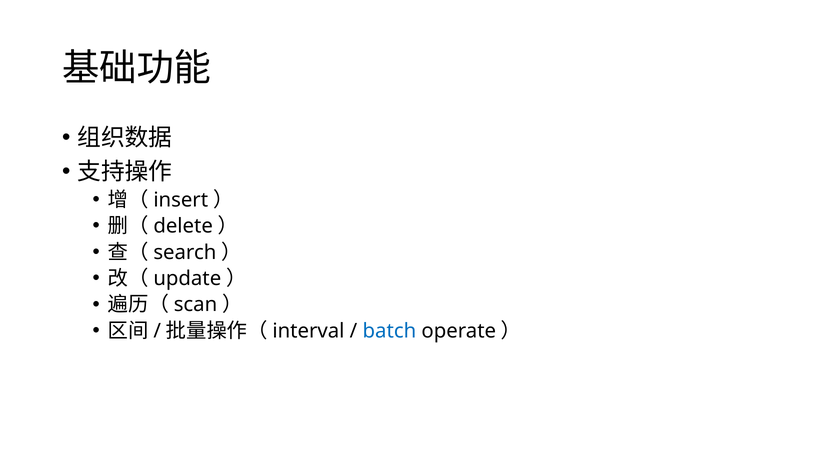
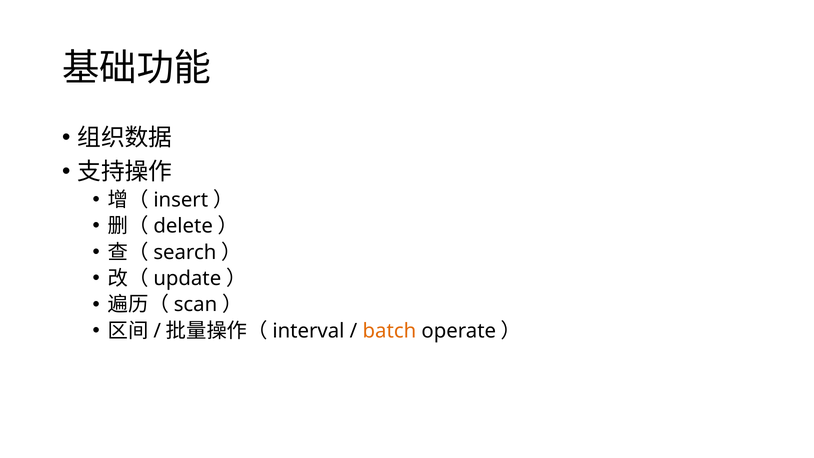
batch colour: blue -> orange
